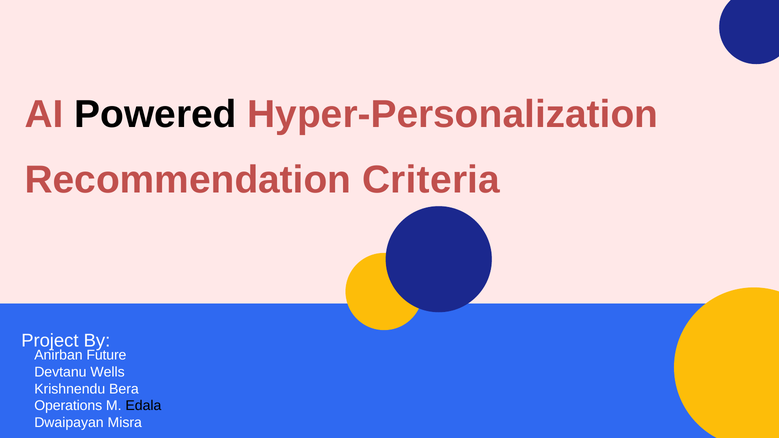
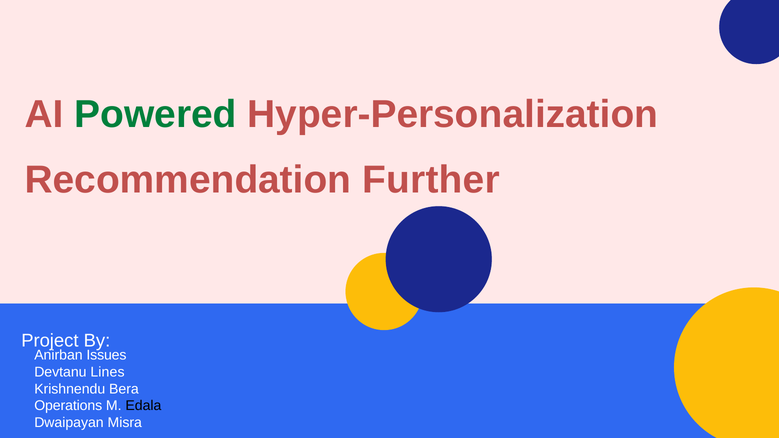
Powered colour: black -> green
Criteria: Criteria -> Further
Future: Future -> Issues
Wells: Wells -> Lines
